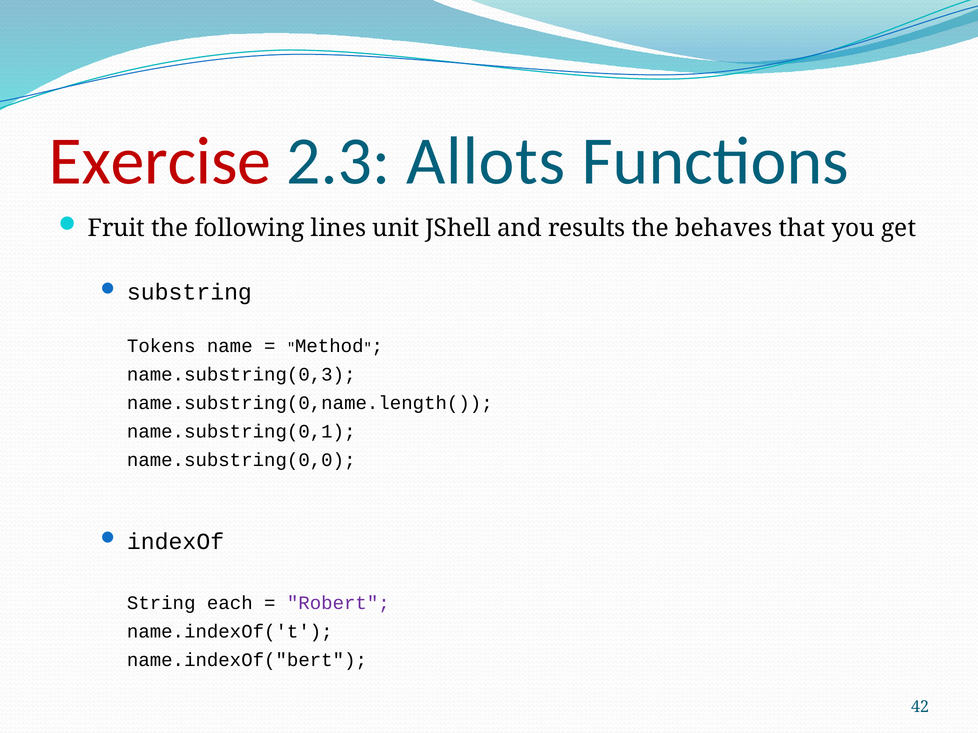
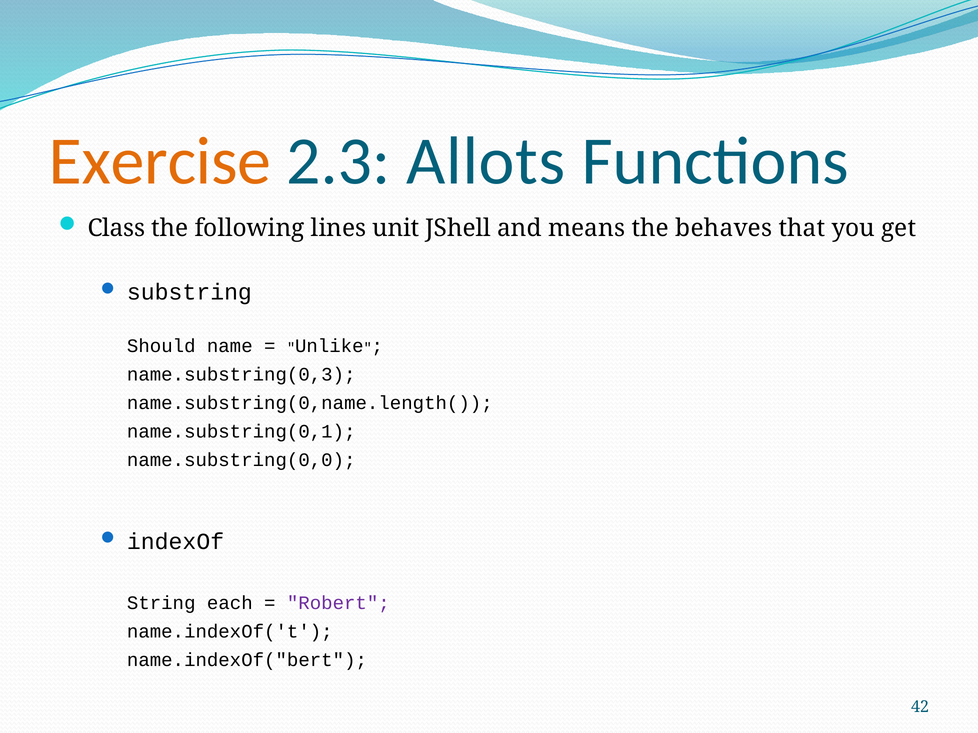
Exercise colour: red -> orange
Fruit: Fruit -> Class
results: results -> means
Tokens: Tokens -> Should
Method: Method -> Unlike
